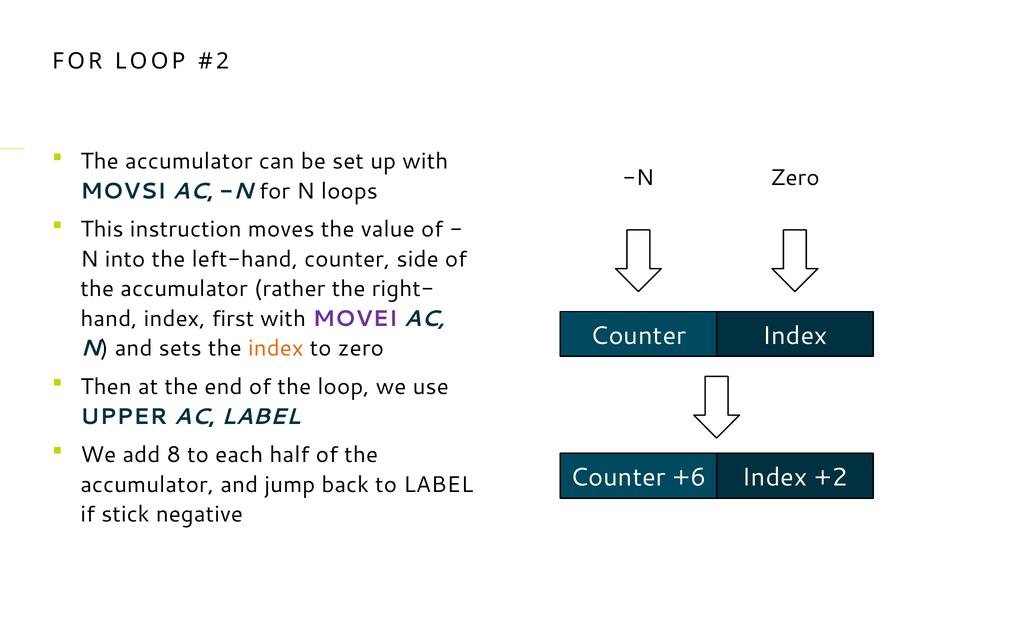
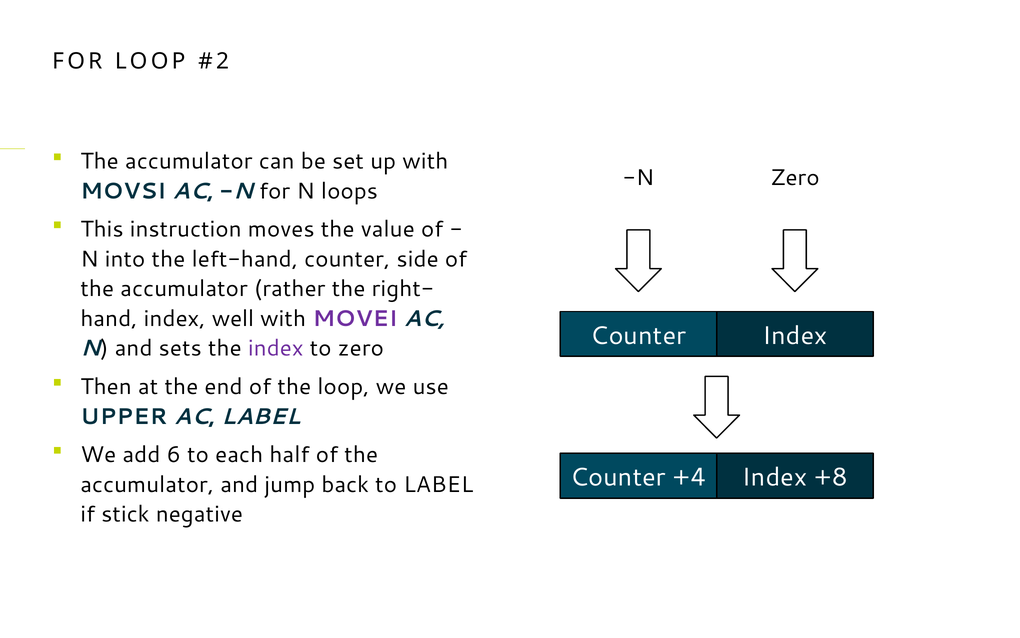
first: first -> well
index at (276, 348) colour: orange -> purple
8: 8 -> 6
+6: +6 -> +4
+2: +2 -> +8
